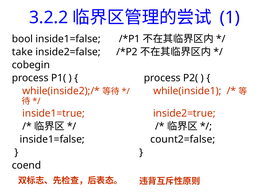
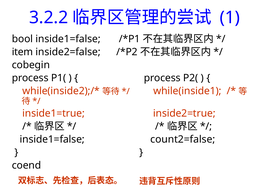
take: take -> item
